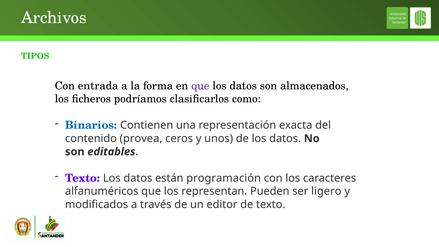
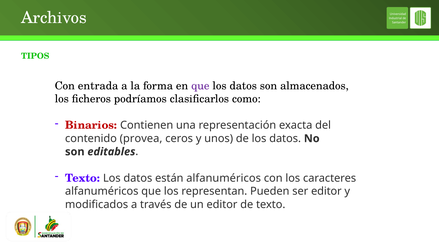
Binarios colour: blue -> red
están programación: programación -> alfanuméricos
ser ligero: ligero -> editor
